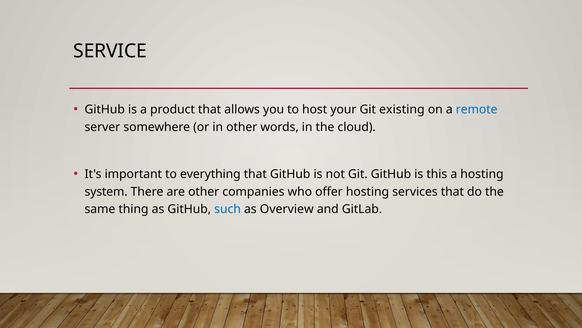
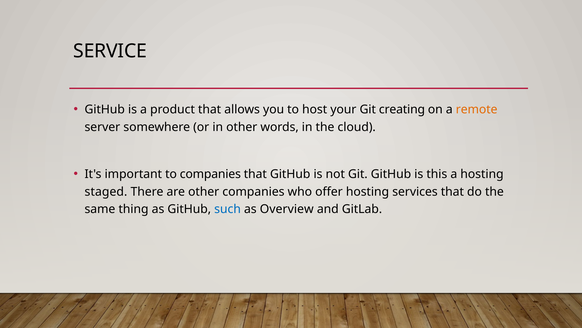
existing: existing -> creating
remote colour: blue -> orange
to everything: everything -> companies
system: system -> staged
